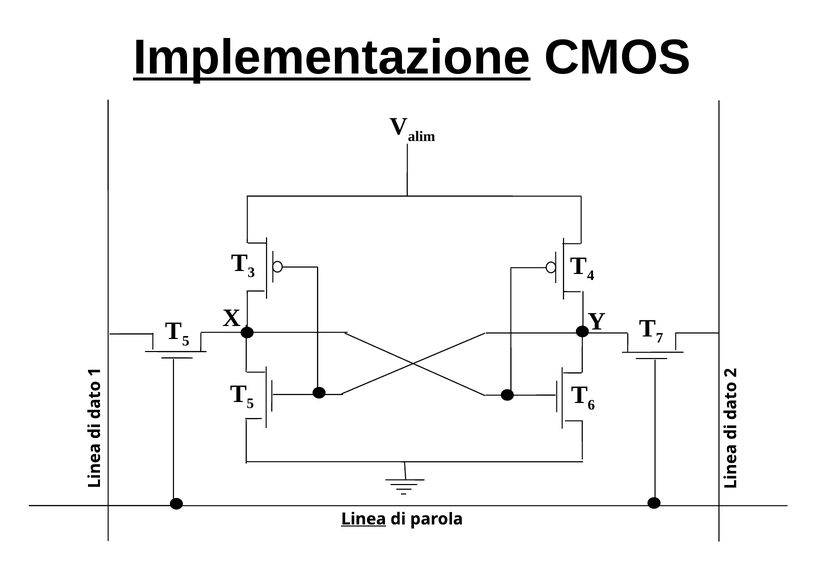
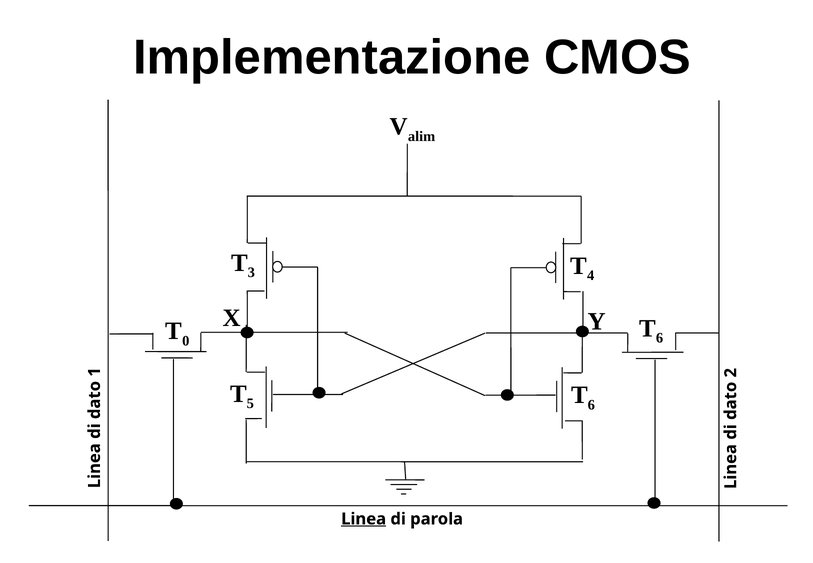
Implementazione underline: present -> none
5 at (186, 341): 5 -> 0
7 at (660, 338): 7 -> 6
